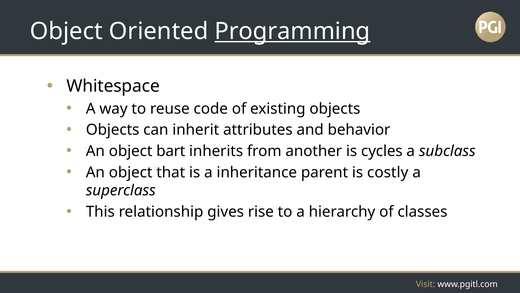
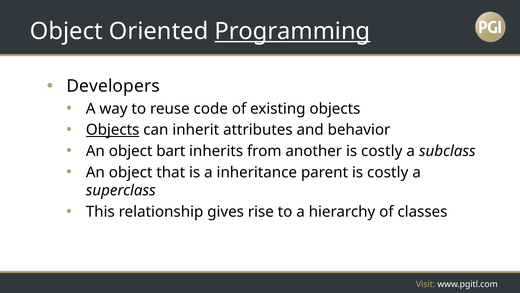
Whitespace: Whitespace -> Developers
Objects at (113, 130) underline: none -> present
another is cycles: cycles -> costly
